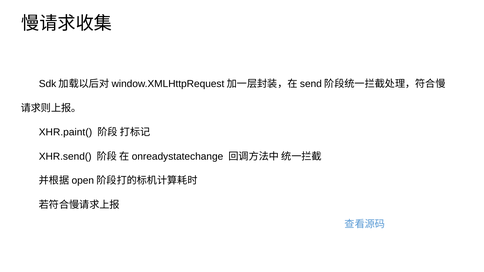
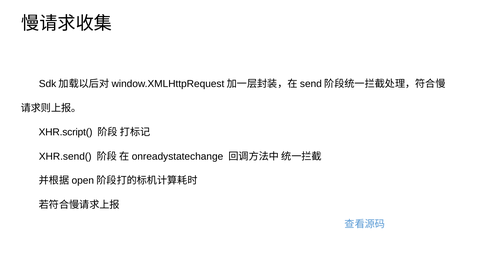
XHR.paint(: XHR.paint( -> XHR.script(
